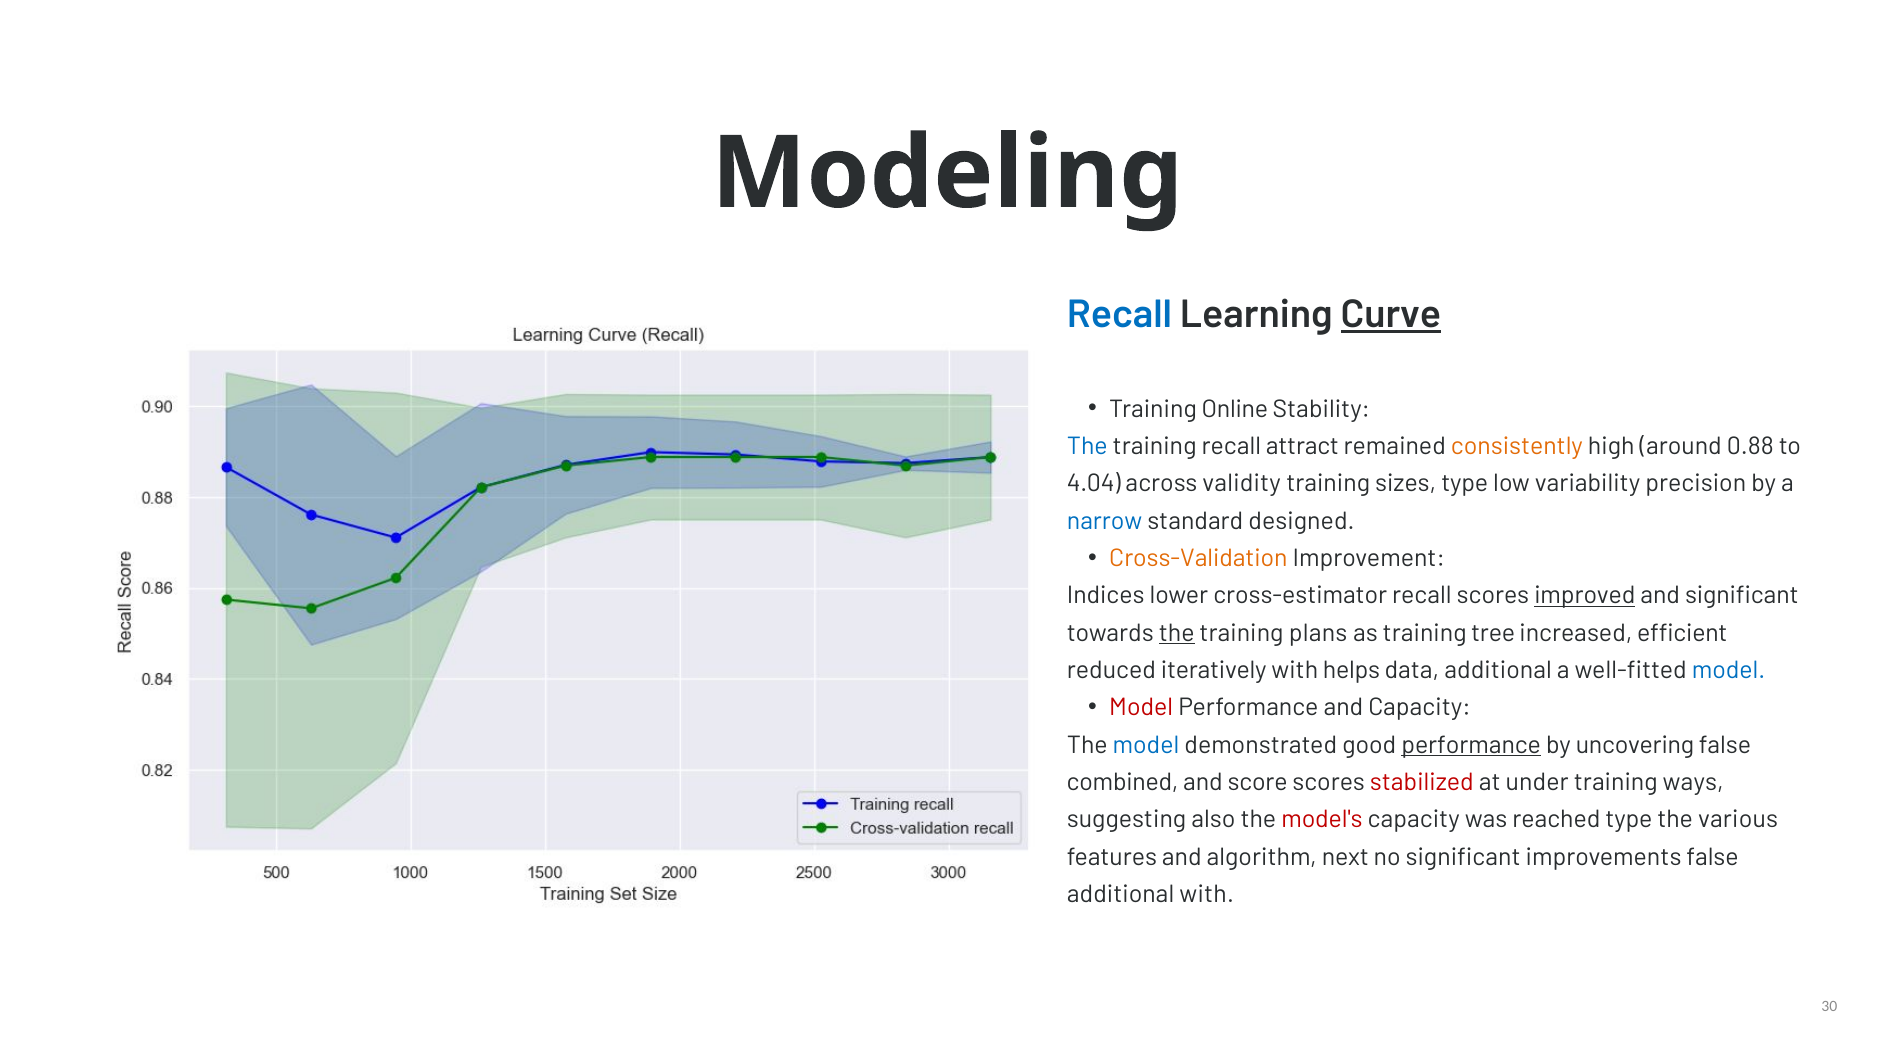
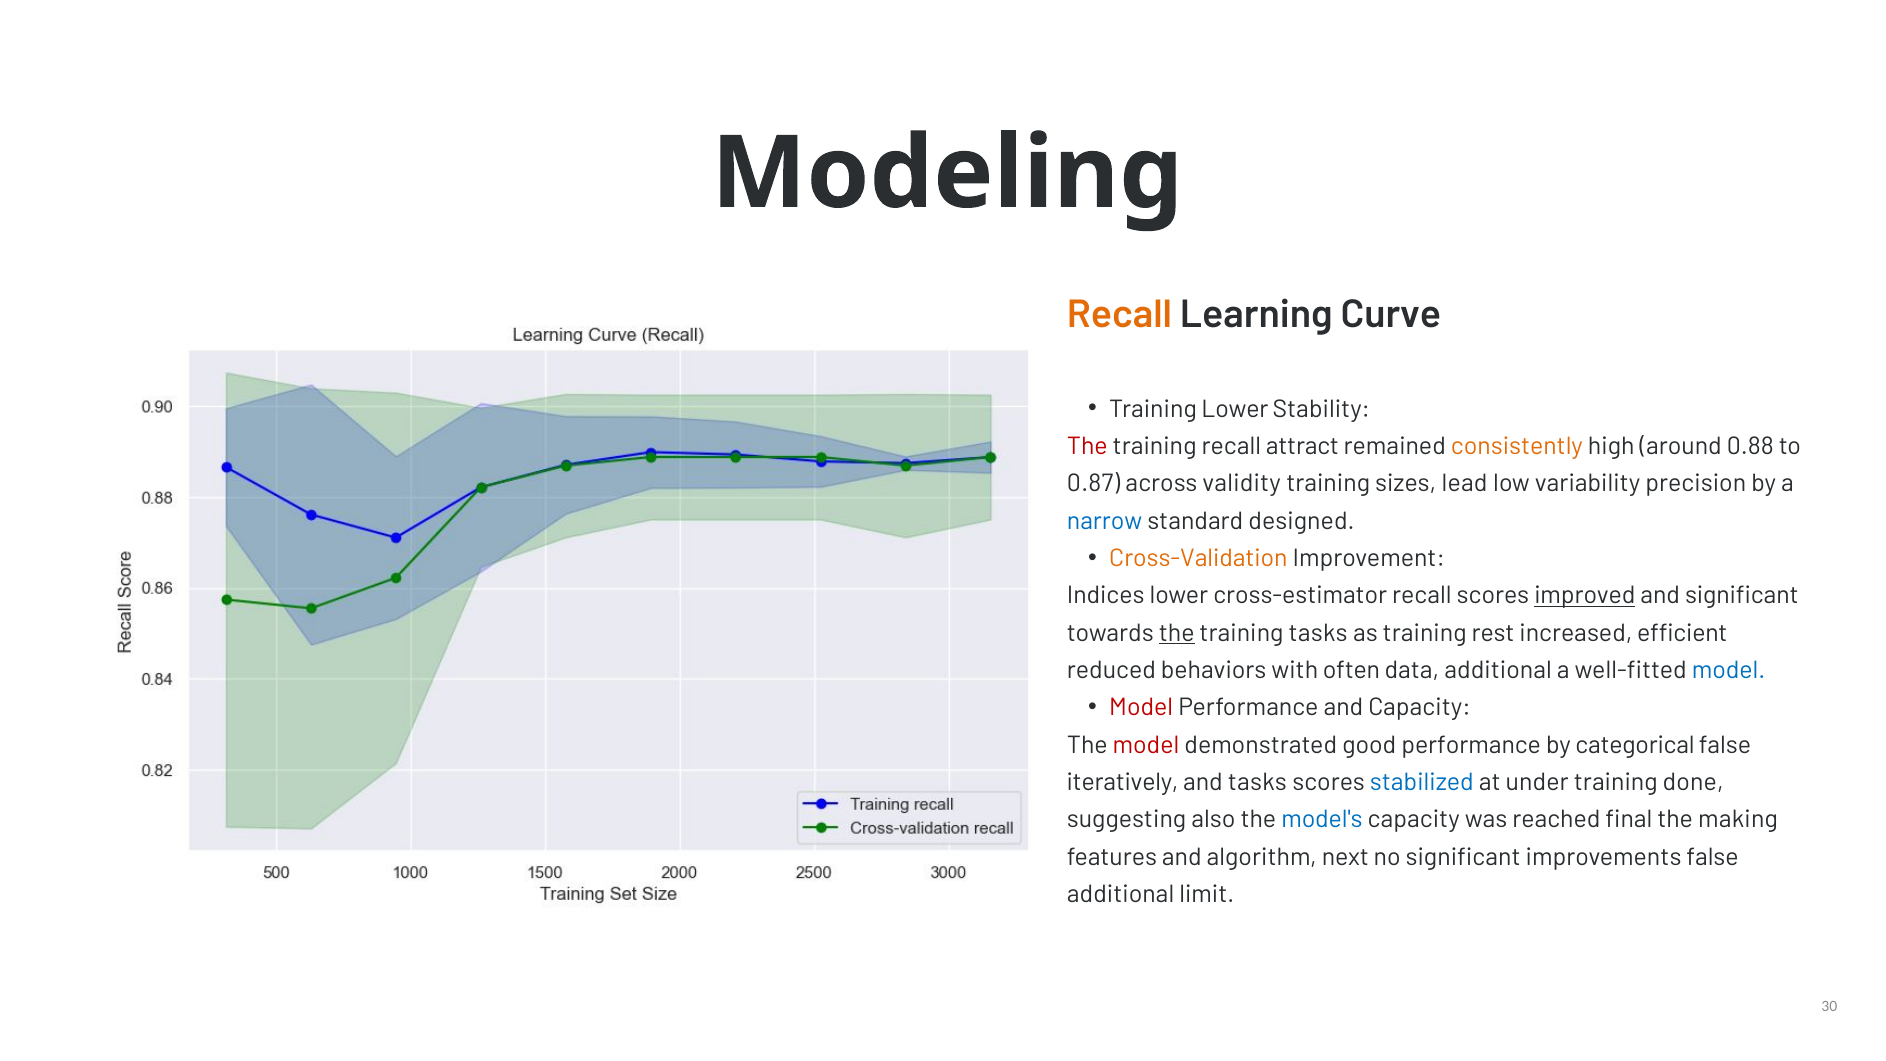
Recall at (1120, 315) colour: blue -> orange
Curve underline: present -> none
Training Online: Online -> Lower
The at (1087, 446) colour: blue -> red
4.04: 4.04 -> 0.87
sizes type: type -> lead
training plans: plans -> tasks
tree: tree -> rest
iteratively: iteratively -> behaviors
helps: helps -> often
model at (1146, 745) colour: blue -> red
performance at (1471, 745) underline: present -> none
uncovering: uncovering -> categorical
combined: combined -> iteratively
and score: score -> tasks
stabilized colour: red -> blue
ways: ways -> done
model's colour: red -> blue
reached type: type -> final
various: various -> making
additional with: with -> limit
